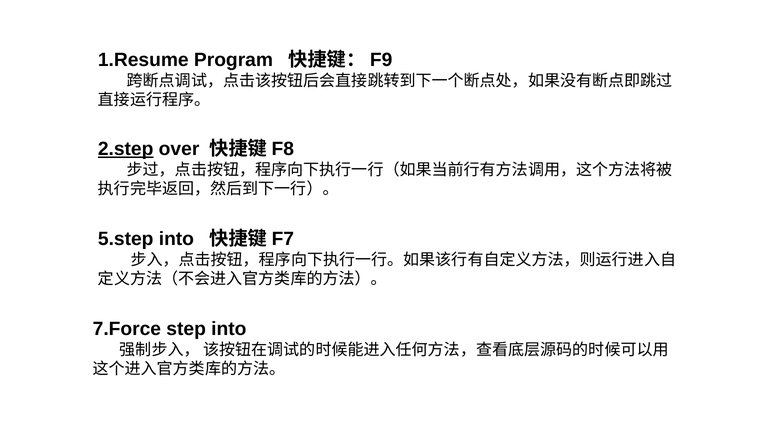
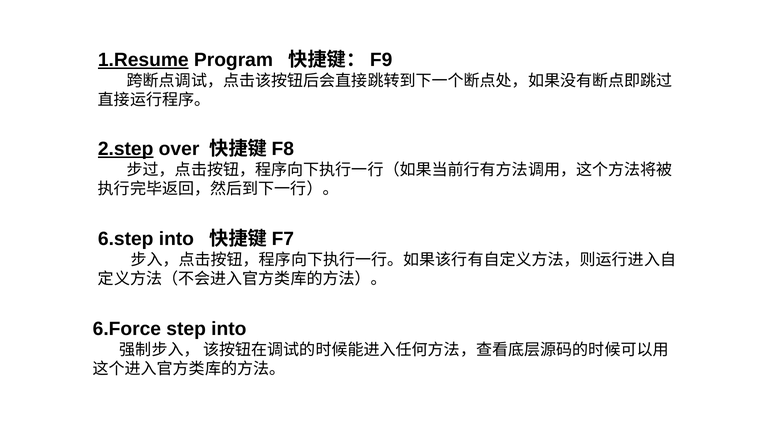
1.Resume underline: none -> present
5.step: 5.step -> 6.step
7.Force: 7.Force -> 6.Force
